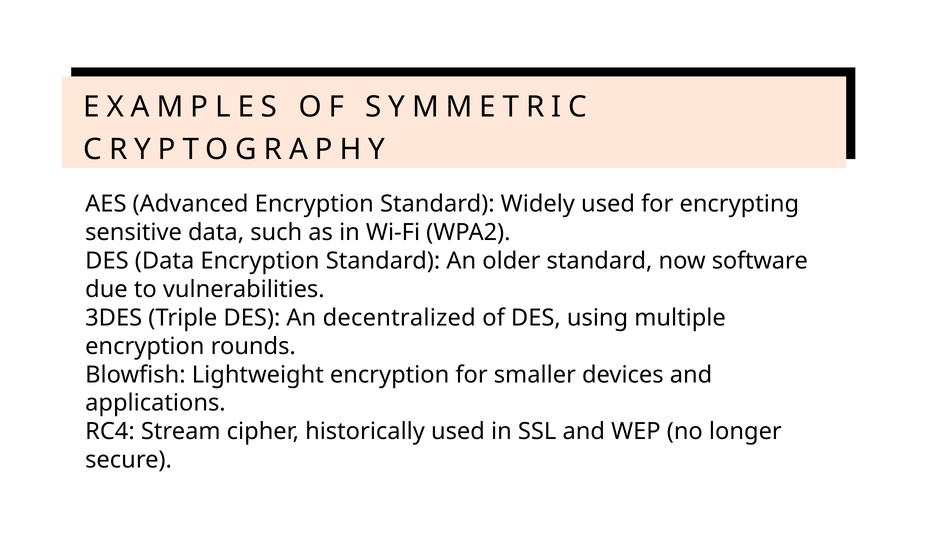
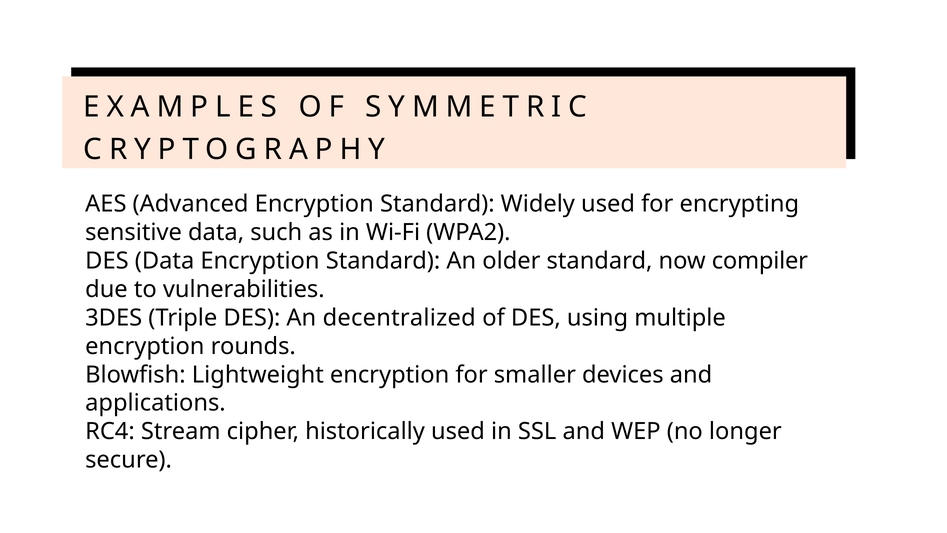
software: software -> compiler
